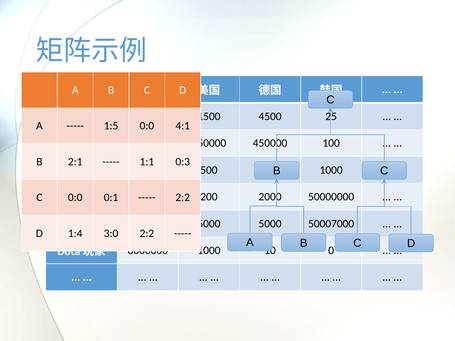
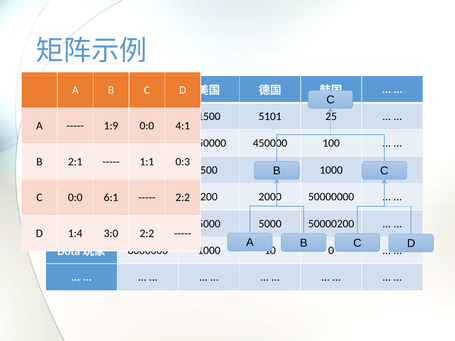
4500: 4500 -> 5101
1:5: 1:5 -> 1:9
0:1: 0:1 -> 6:1
50007000: 50007000 -> 50000200
